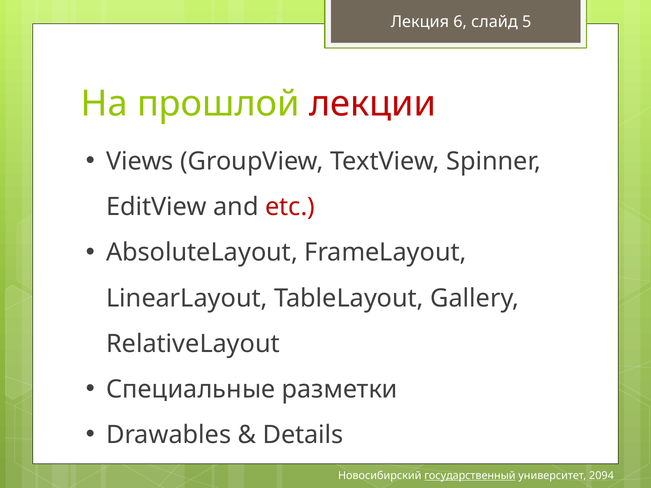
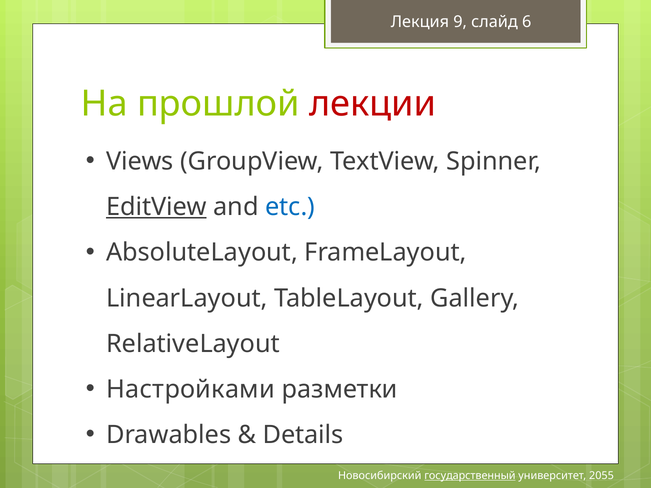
6: 6 -> 9
5: 5 -> 6
EditView underline: none -> present
etc colour: red -> blue
Специальные: Специальные -> Настройками
2094: 2094 -> 2055
